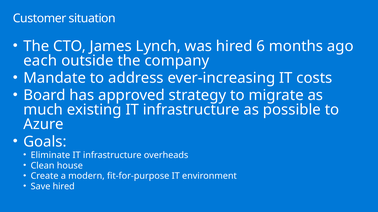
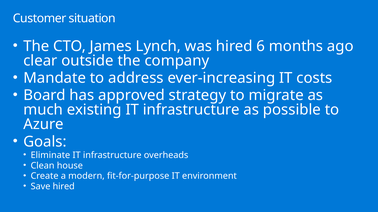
each: each -> clear
